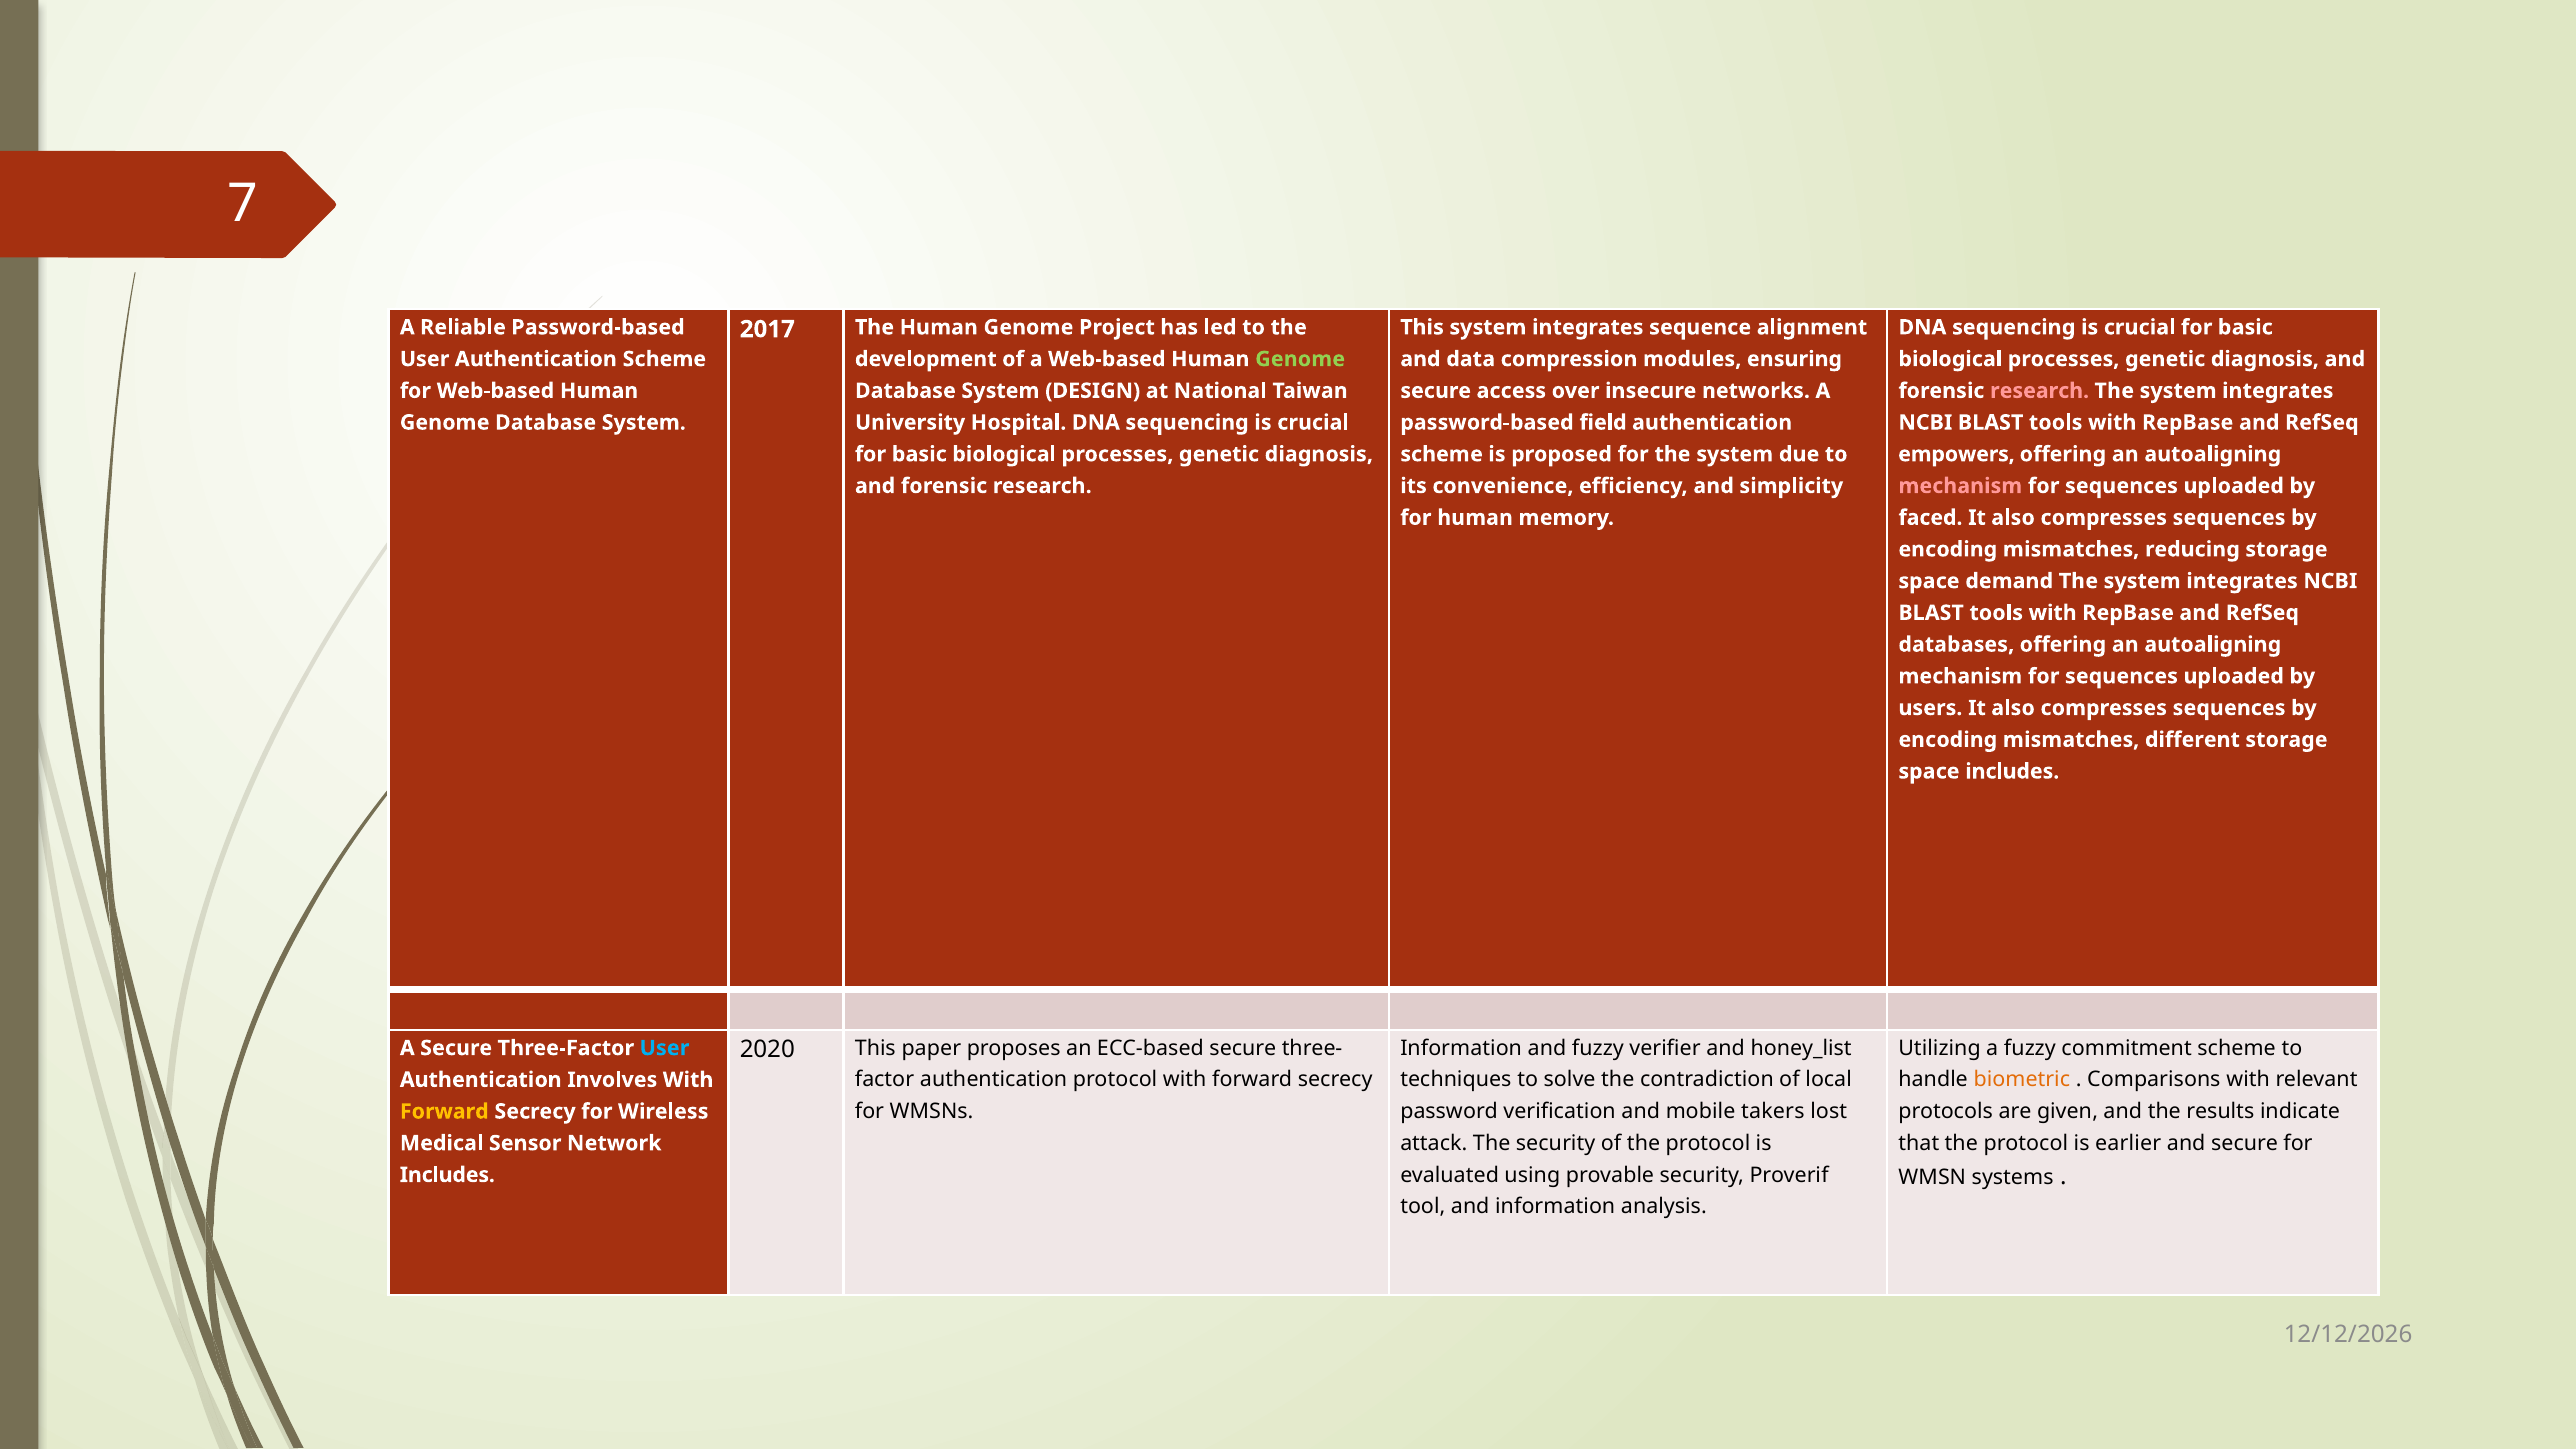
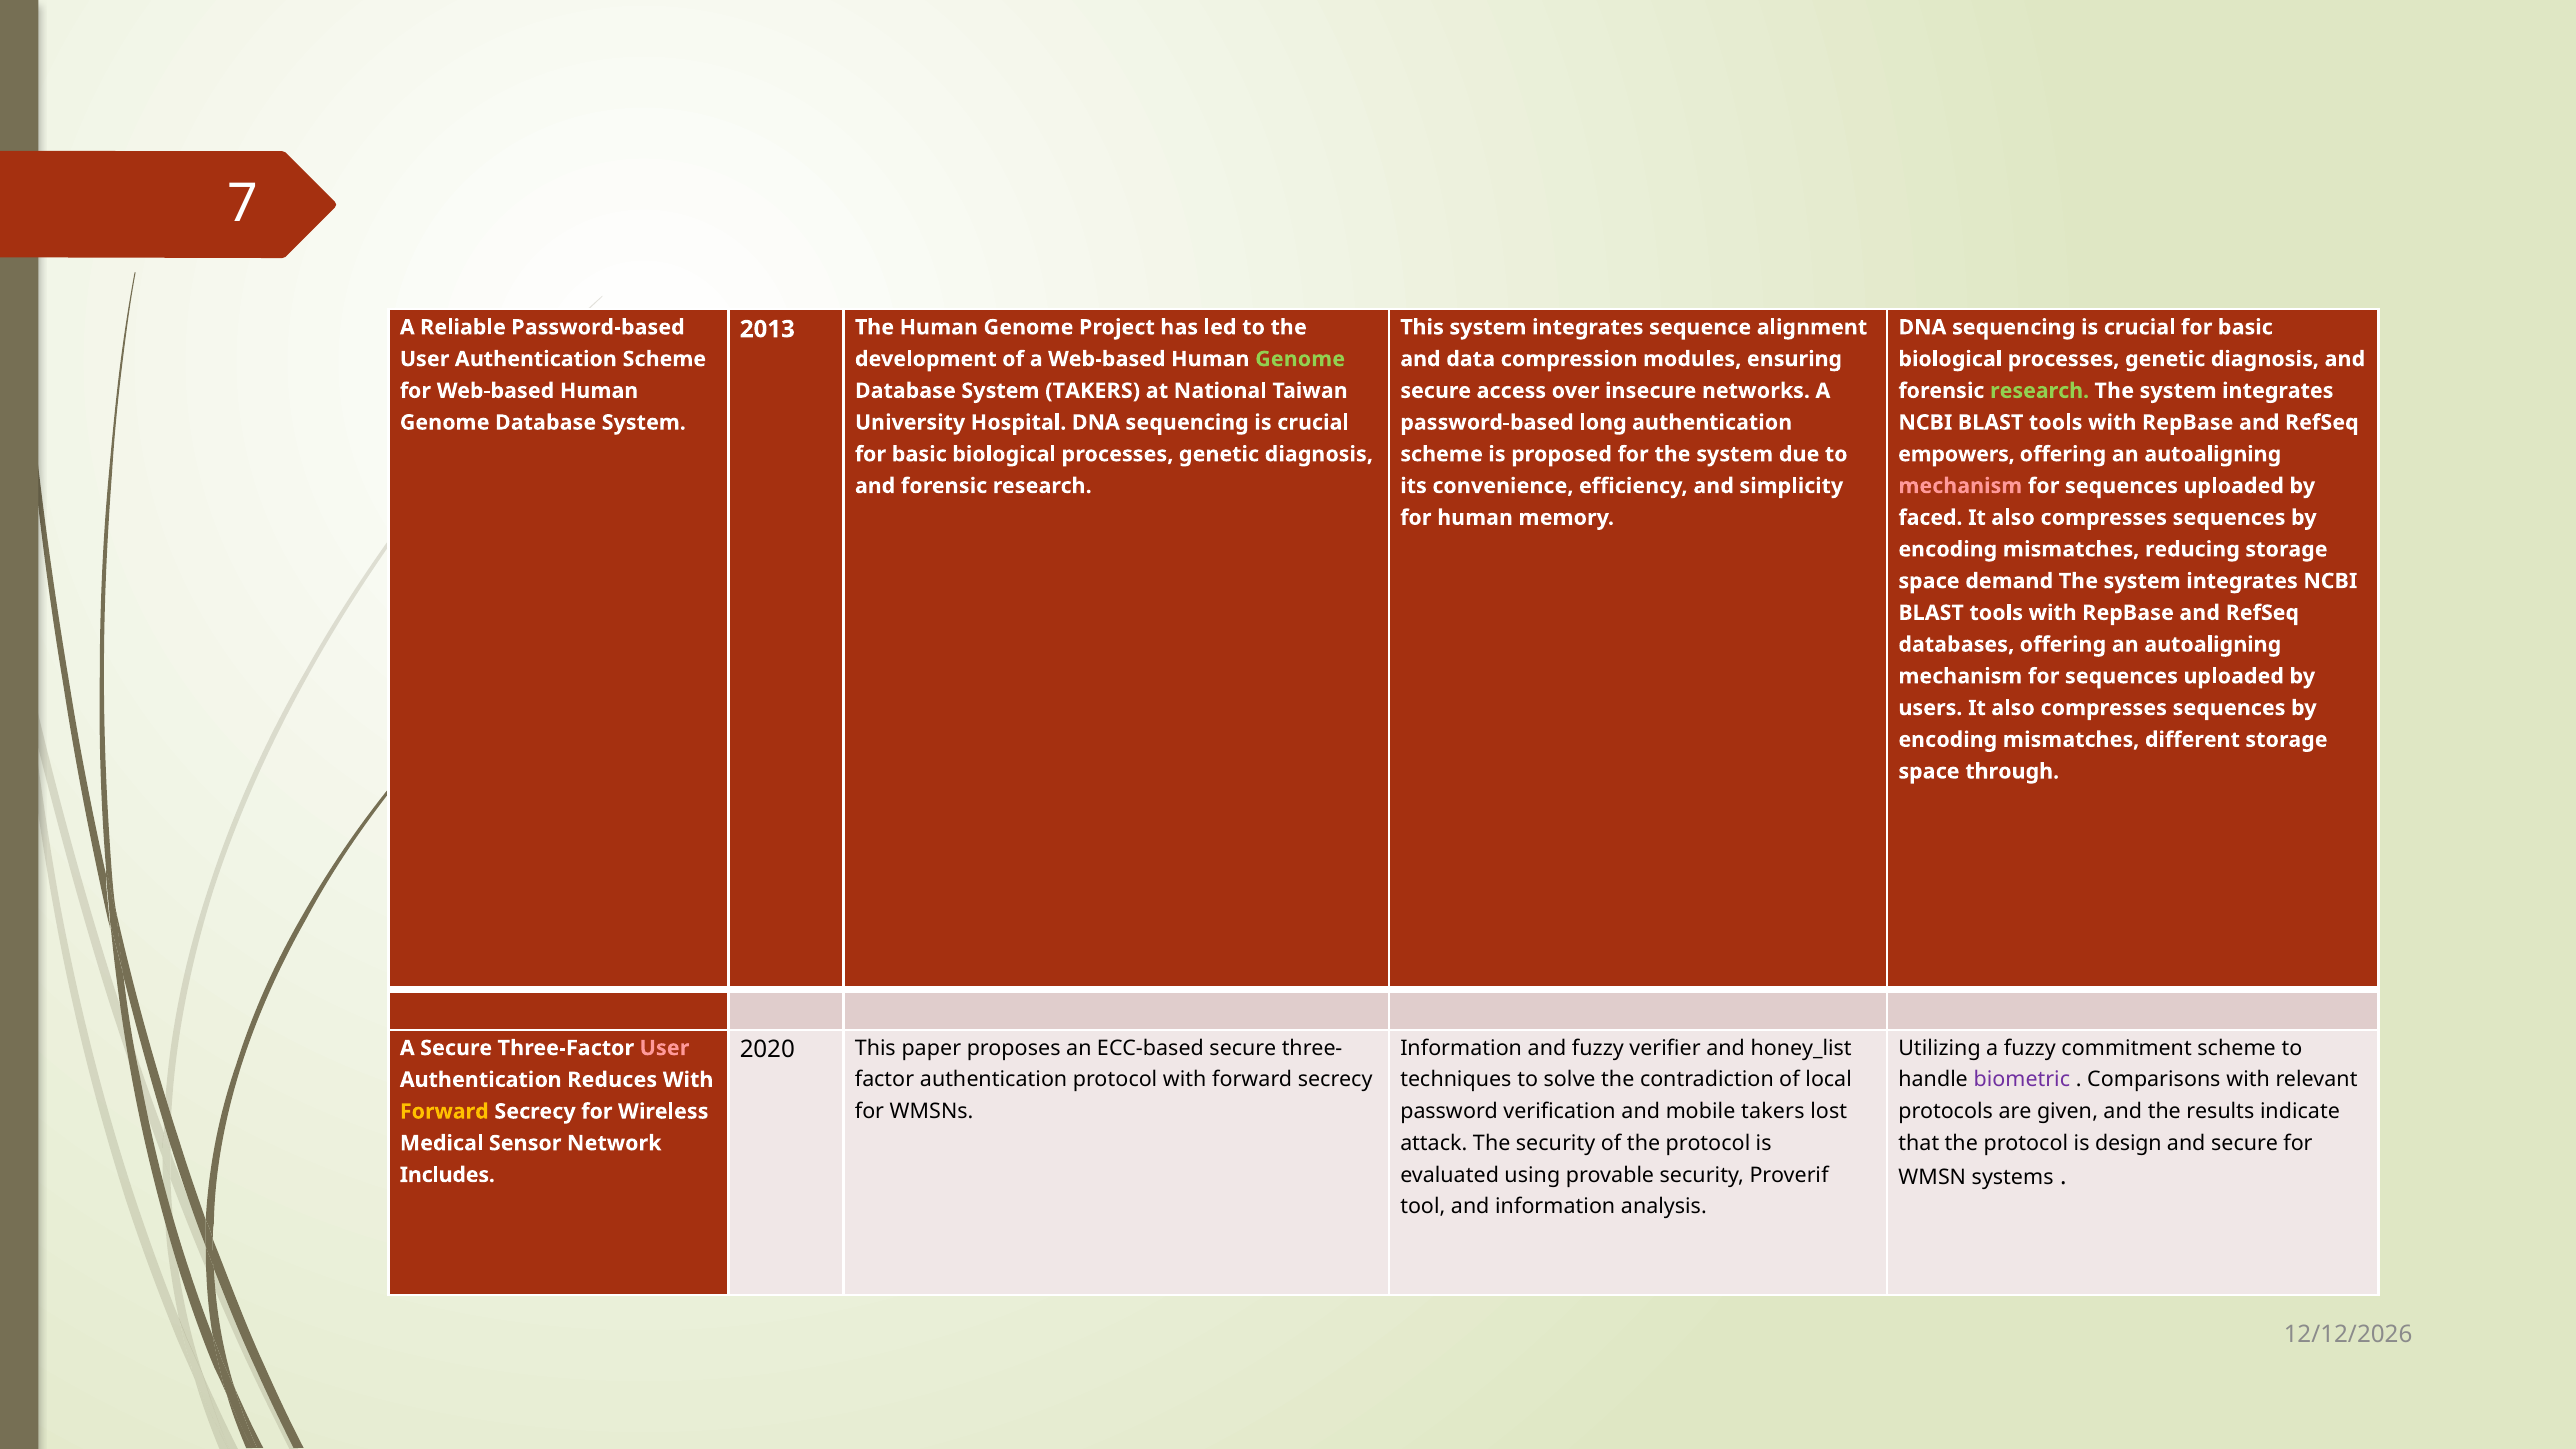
2017: 2017 -> 2013
System DESIGN: DESIGN -> TAKERS
research at (2040, 391) colour: pink -> light green
field: field -> long
space includes: includes -> through
User at (664, 1048) colour: light blue -> pink
biometric colour: orange -> purple
Involves: Involves -> Reduces
earlier: earlier -> design
